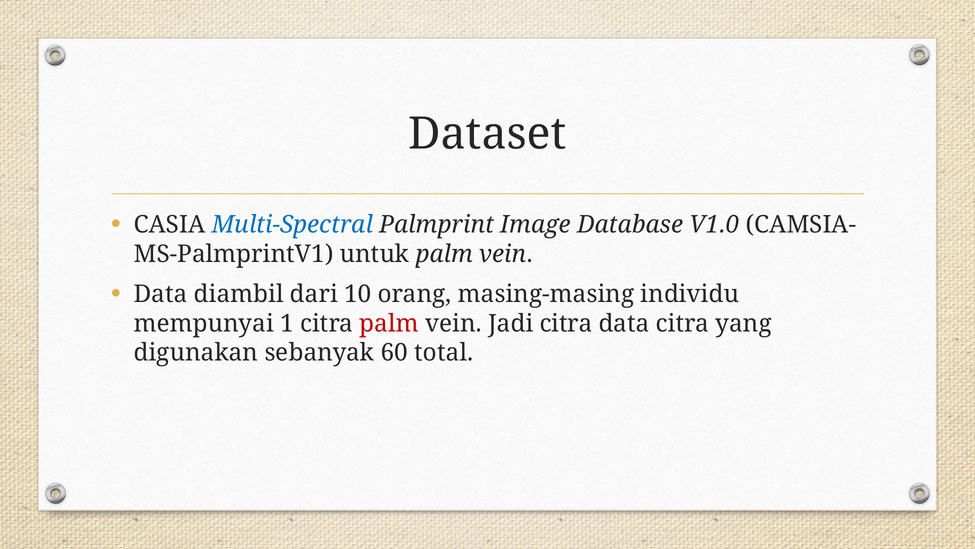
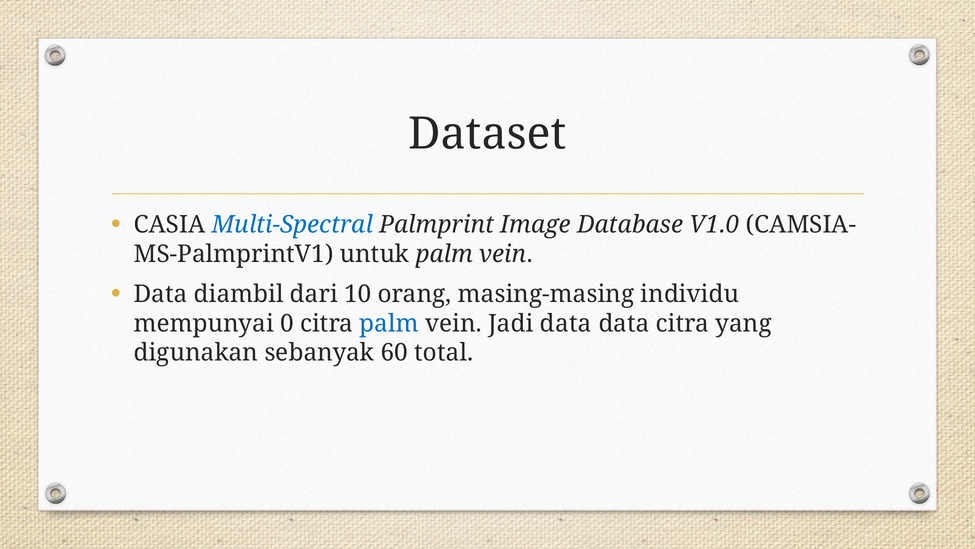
1: 1 -> 0
palm at (389, 323) colour: red -> blue
Jadi citra: citra -> data
